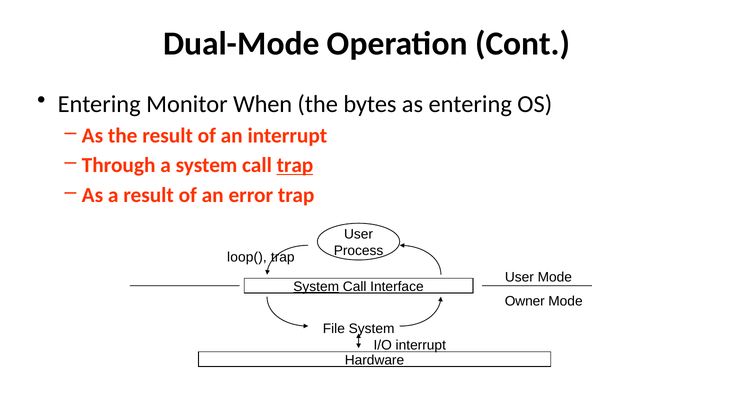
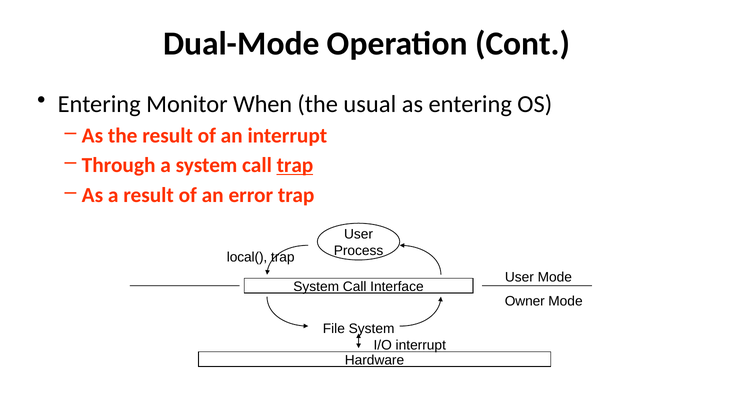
bytes: bytes -> usual
loop(: loop( -> local(
System at (316, 286) underline: present -> none
